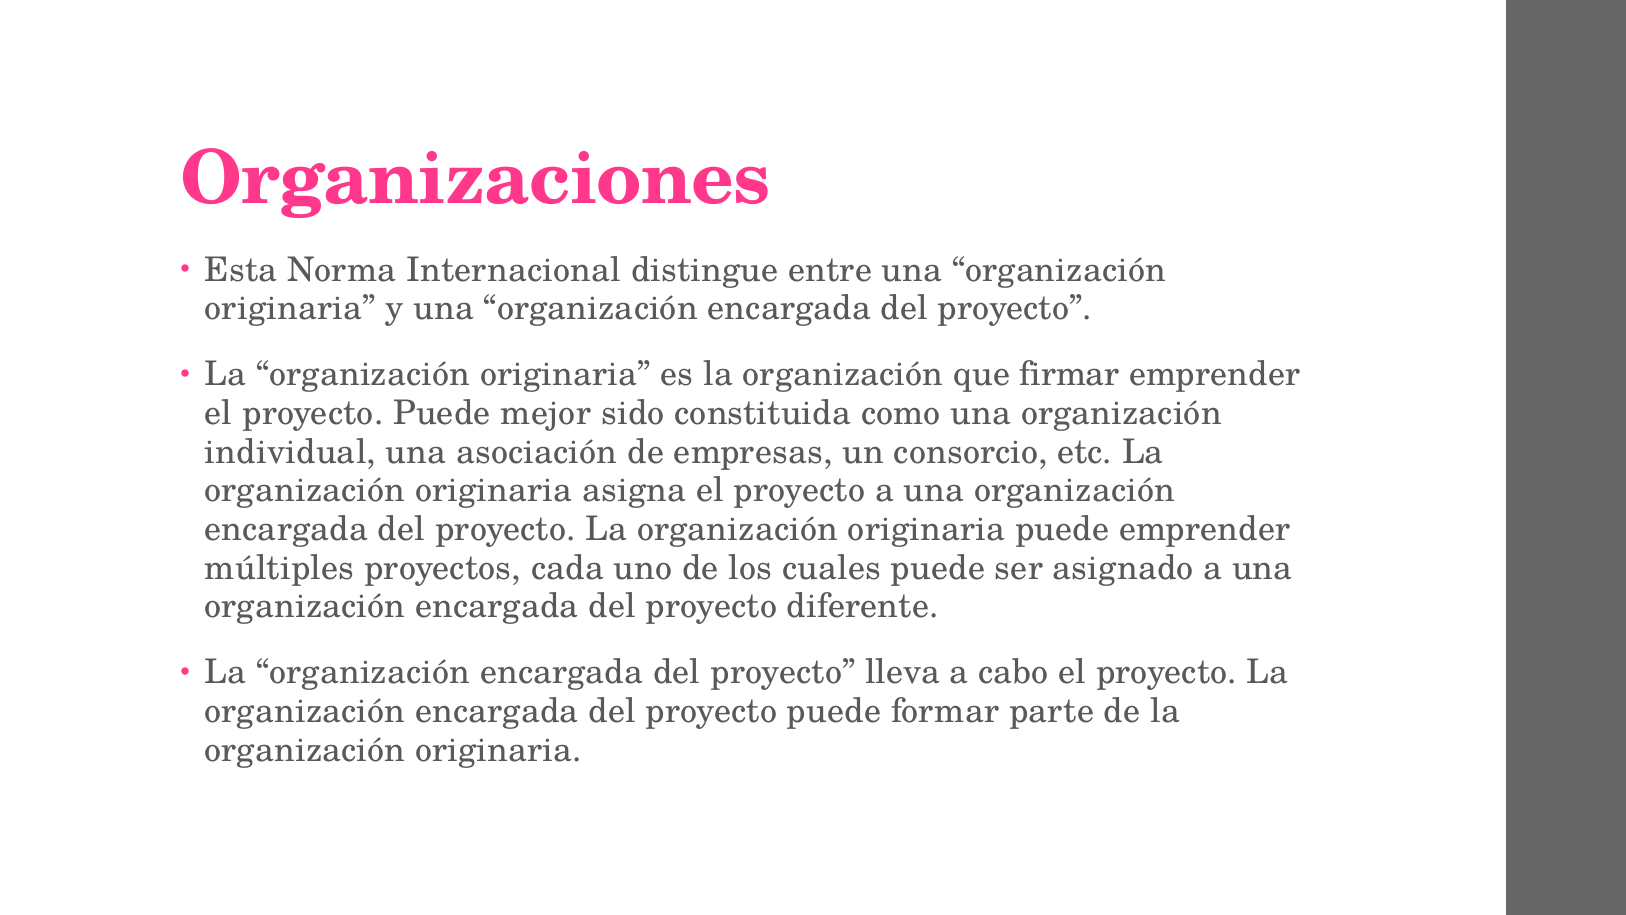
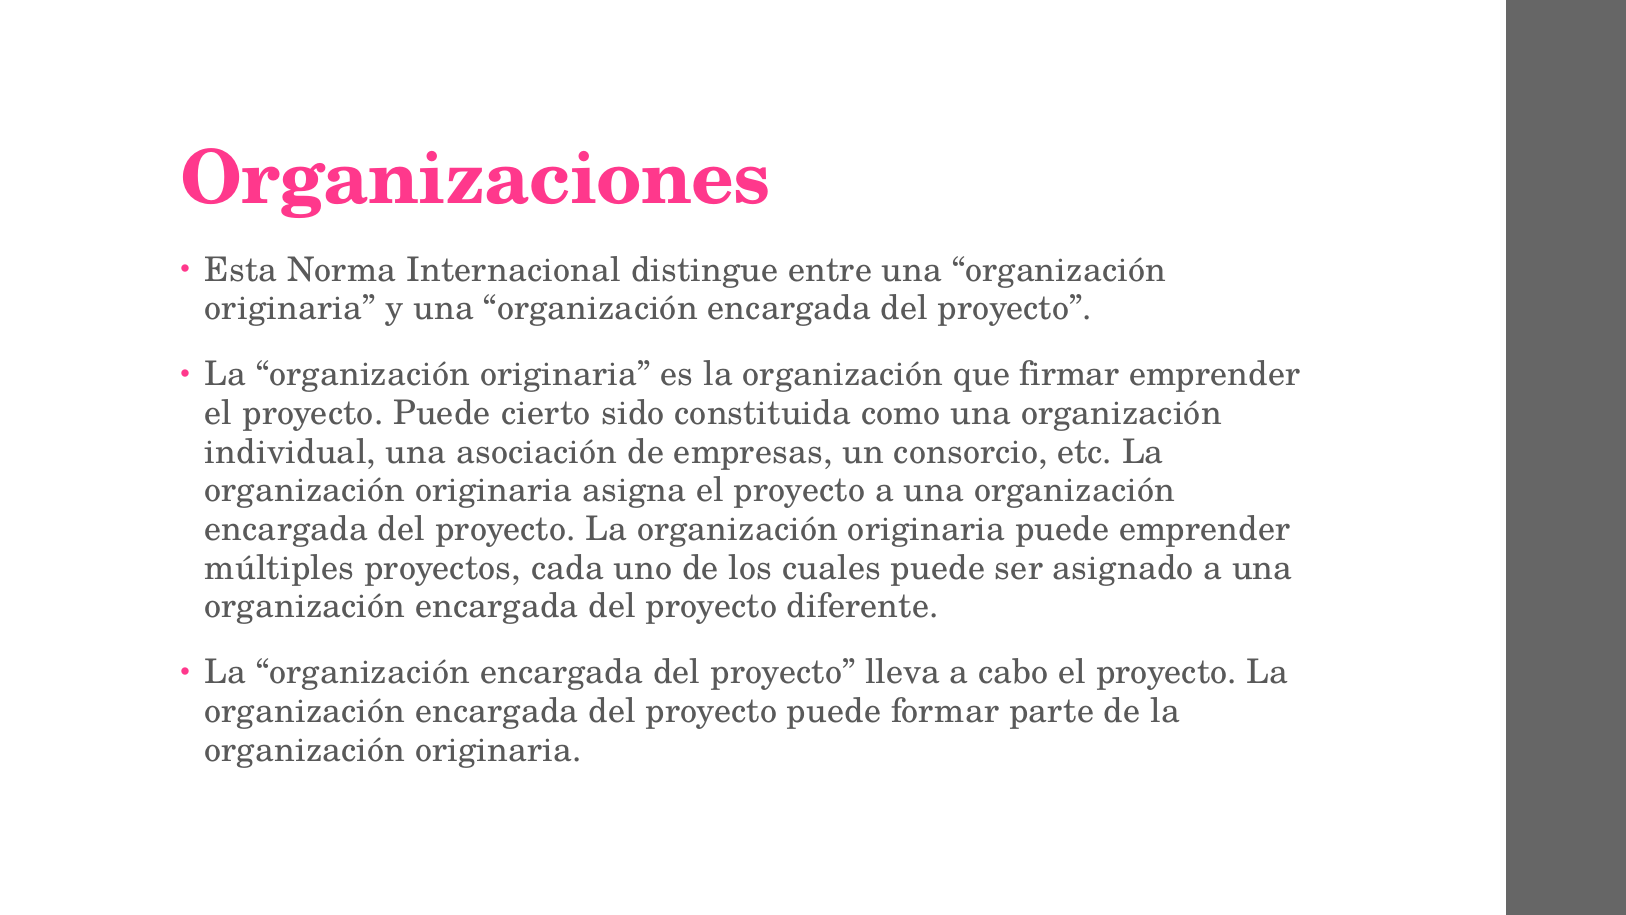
mejor: mejor -> cierto
